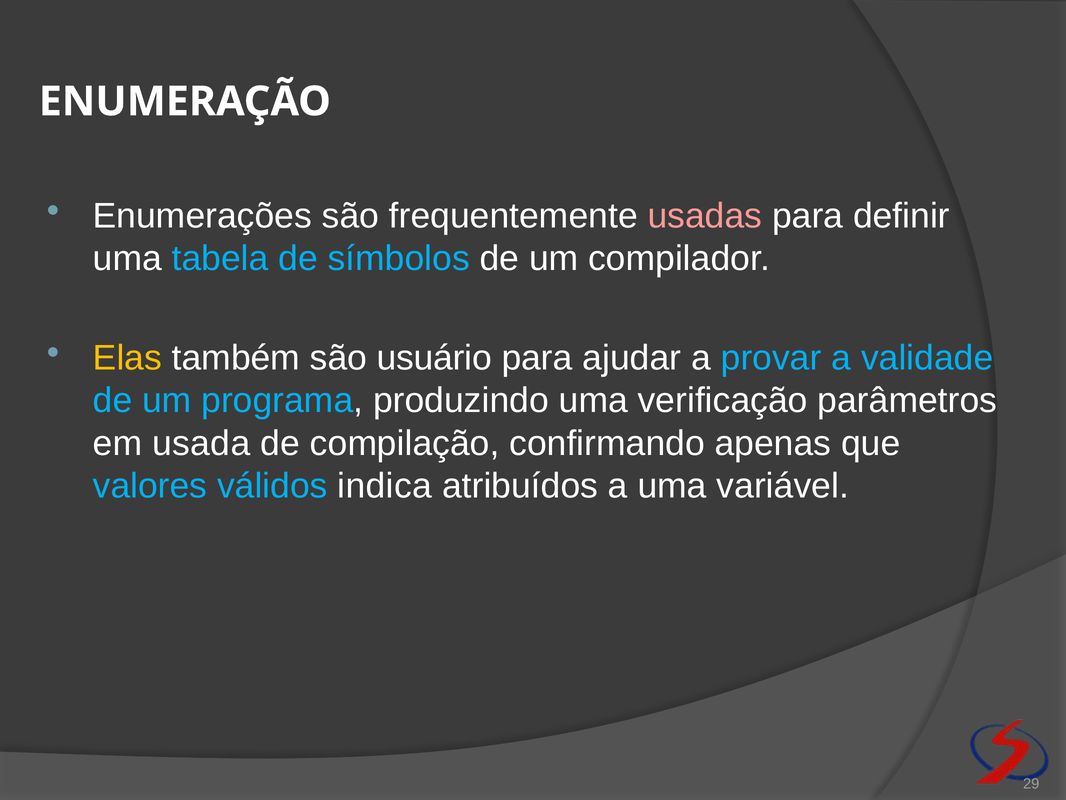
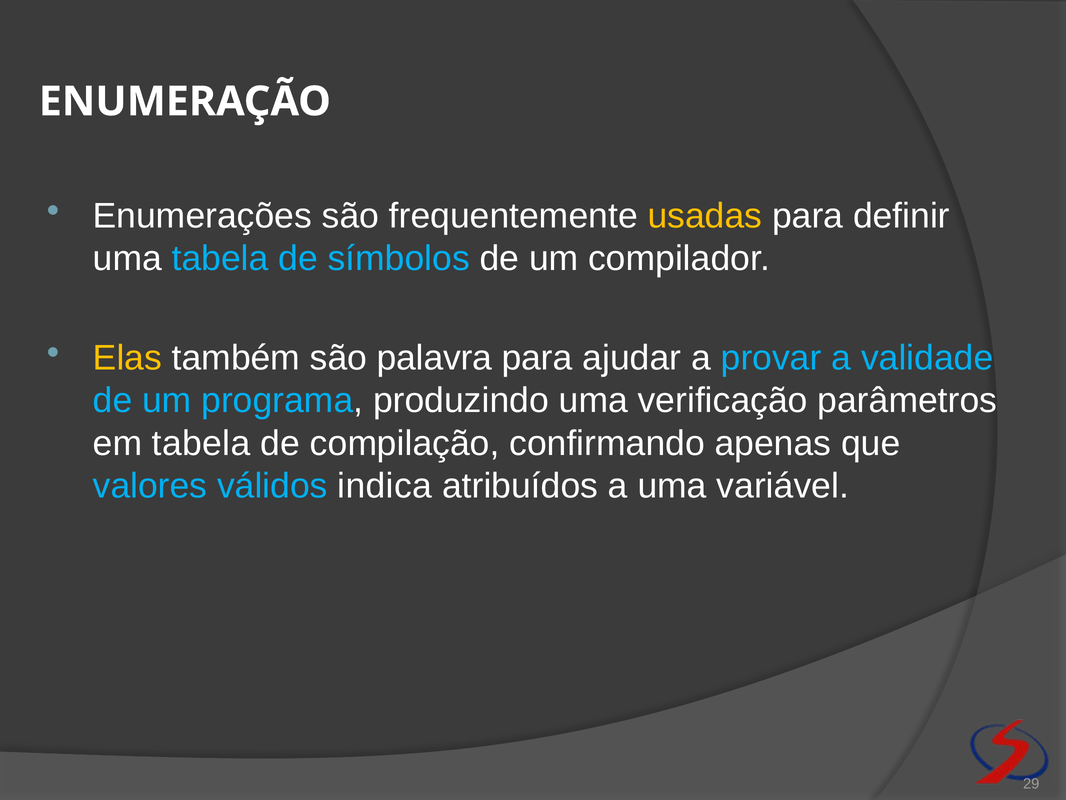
usadas colour: pink -> yellow
usuário: usuário -> palavra
em usada: usada -> tabela
